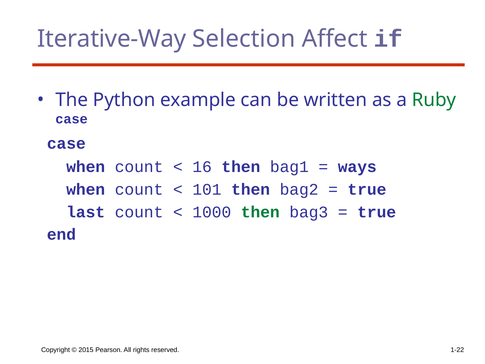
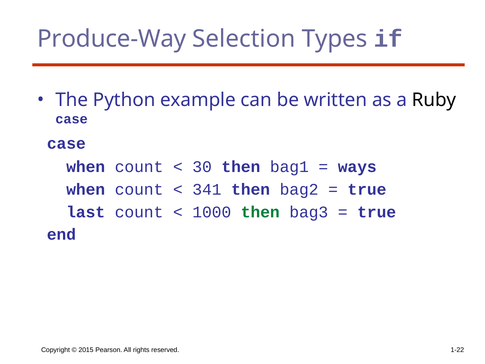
Iterative-Way: Iterative-Way -> Produce-Way
Affect: Affect -> Types
Ruby colour: green -> black
16: 16 -> 30
101: 101 -> 341
